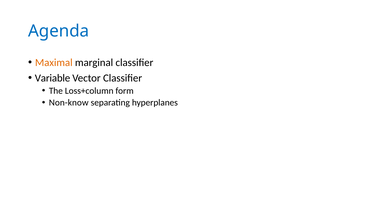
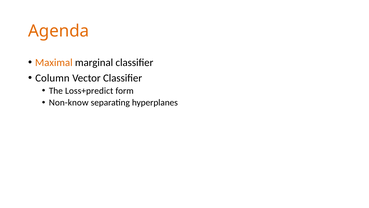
Agenda colour: blue -> orange
Variable: Variable -> Column
Loss+column: Loss+column -> Loss+predict
